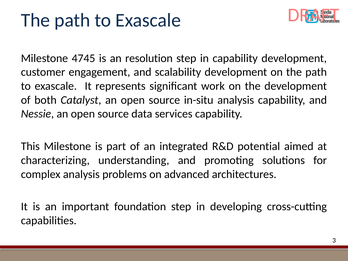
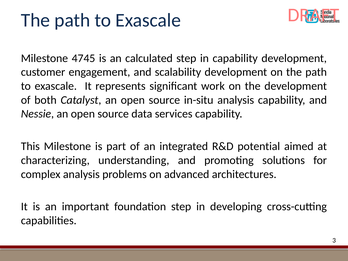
resolution: resolution -> calculated
